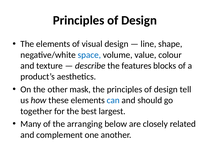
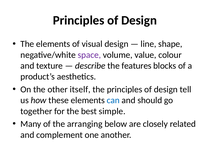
space colour: blue -> purple
mask: mask -> itself
largest: largest -> simple
